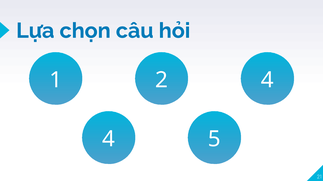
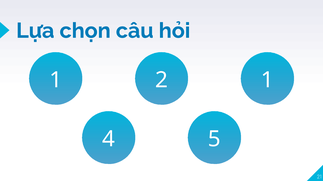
2 4: 4 -> 1
